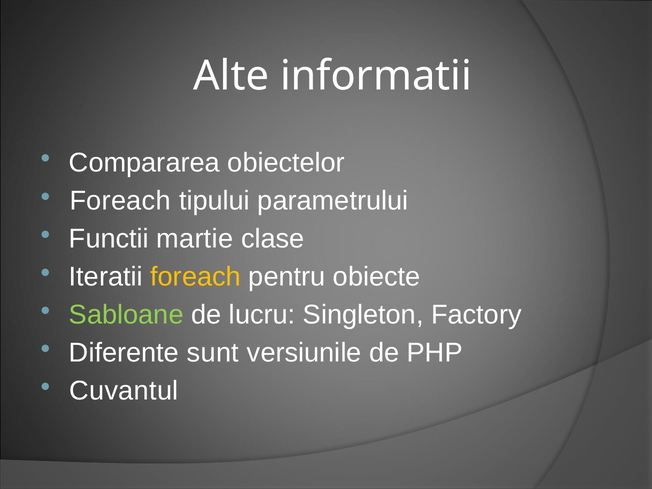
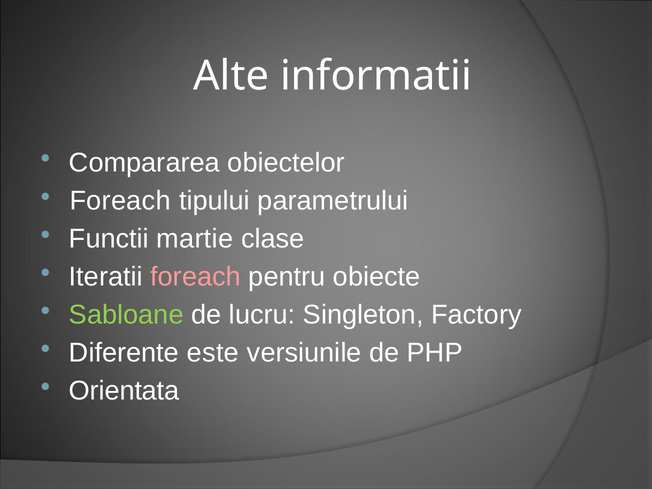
foreach at (196, 277) colour: yellow -> pink
sunt: sunt -> este
Cuvantul: Cuvantul -> Orientata
